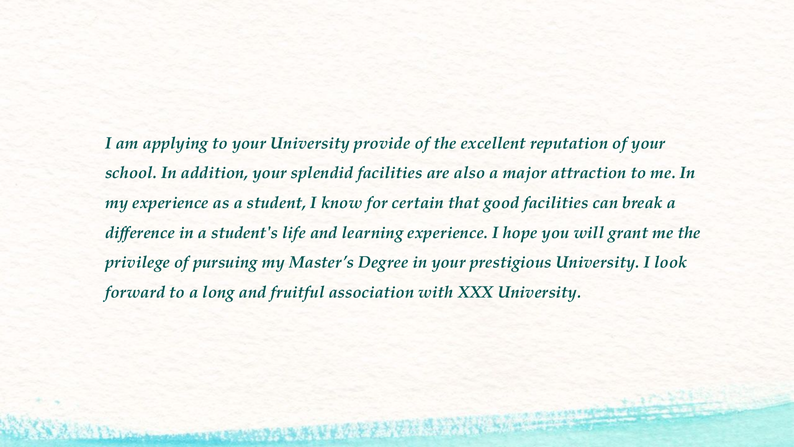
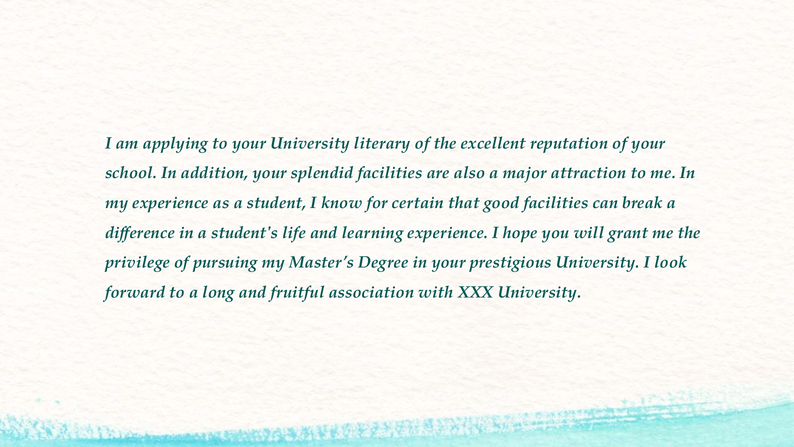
provide: provide -> literary
